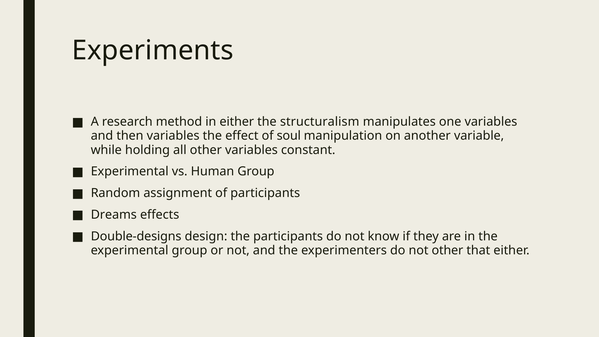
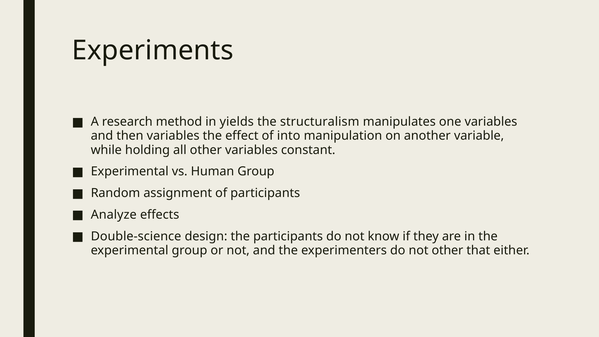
in either: either -> yields
soul: soul -> into
Dreams: Dreams -> Analyze
Double-designs: Double-designs -> Double-science
